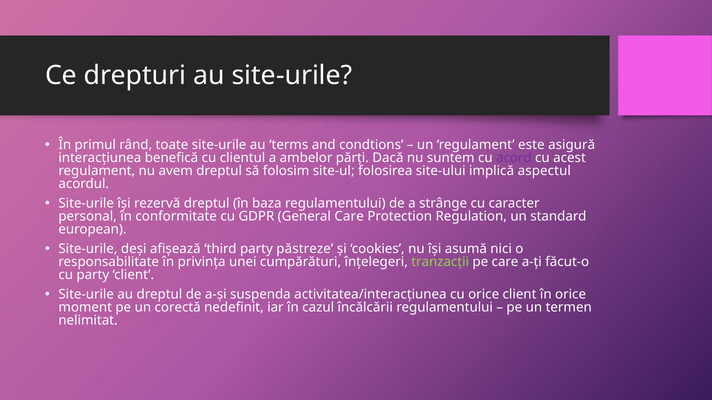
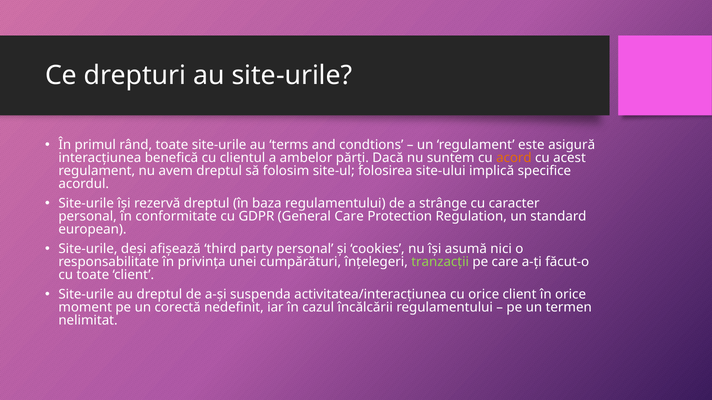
acord colour: purple -> orange
aspectul: aspectul -> specifice
party păstreze: păstreze -> personal
cu party: party -> toate
